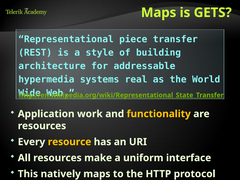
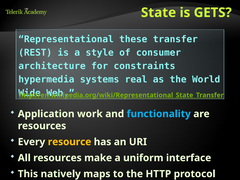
Maps at (159, 13): Maps -> State
piece: piece -> these
building: building -> consumer
addressable: addressable -> constraints
functionality colour: yellow -> light blue
